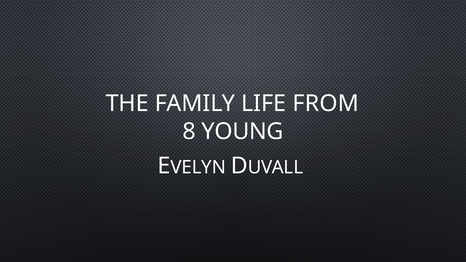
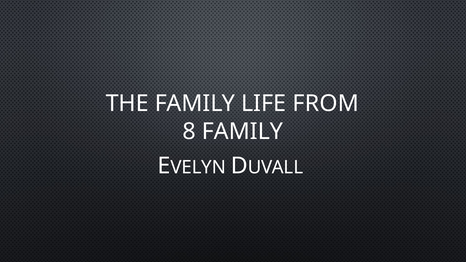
8 YOUNG: YOUNG -> FAMILY
